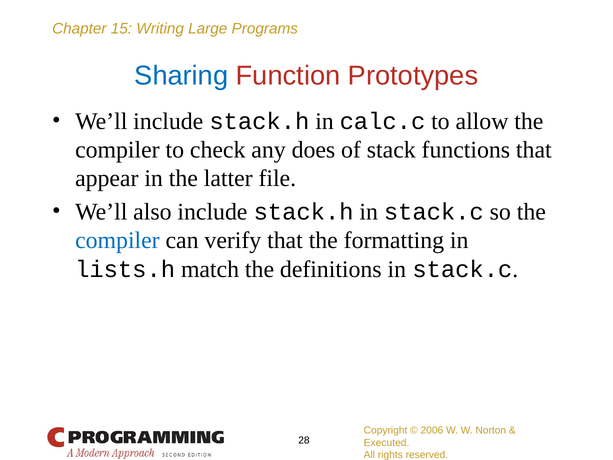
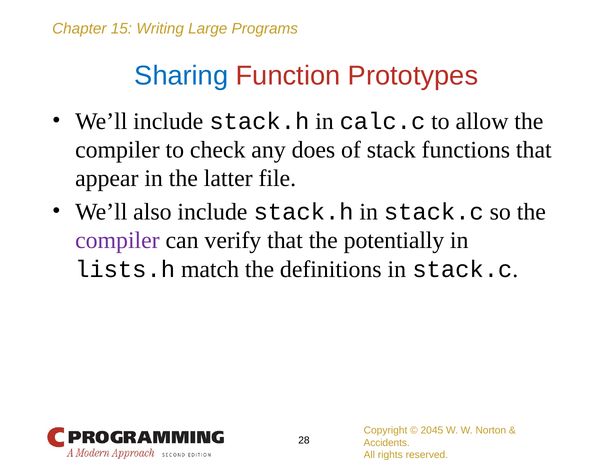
compiler at (117, 240) colour: blue -> purple
formatting: formatting -> potentially
2006: 2006 -> 2045
Executed: Executed -> Accidents
